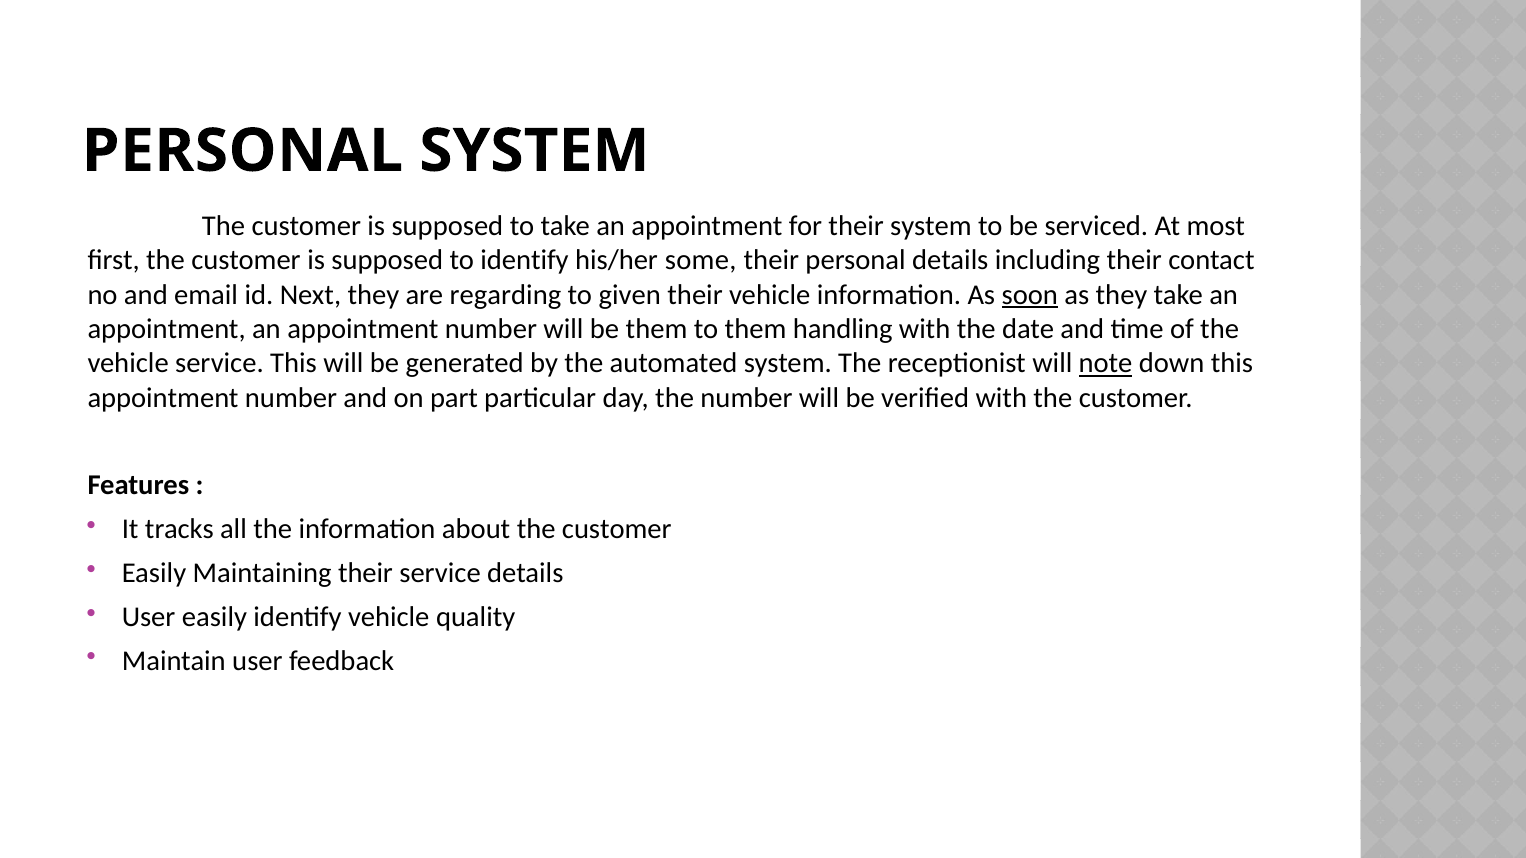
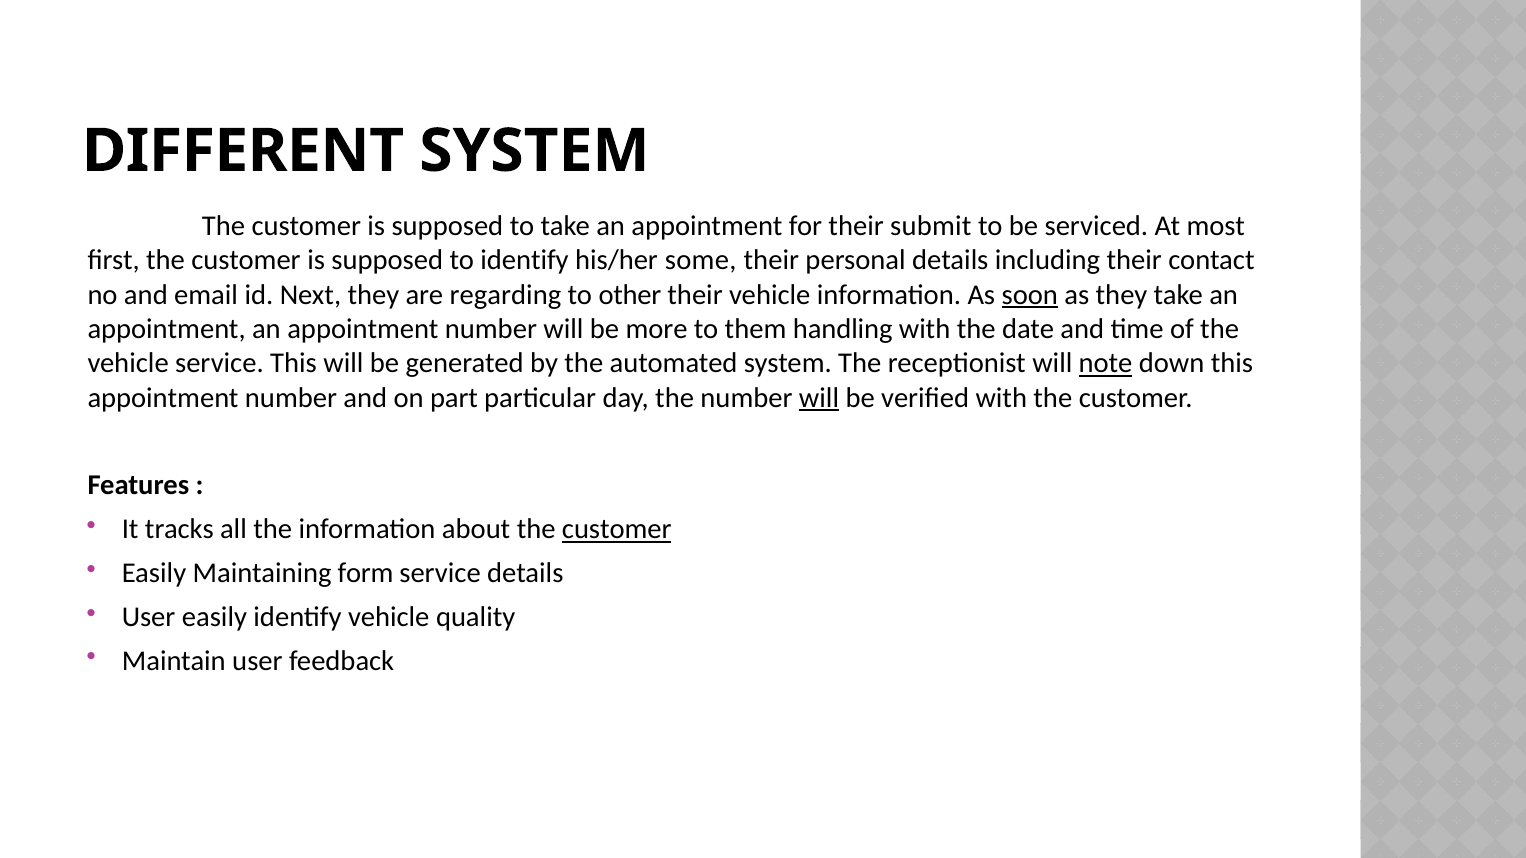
PERSONAL at (242, 151): PERSONAL -> DIFFERENT
their system: system -> submit
given: given -> other
be them: them -> more
will at (819, 398) underline: none -> present
customer at (617, 530) underline: none -> present
Maintaining their: their -> form
